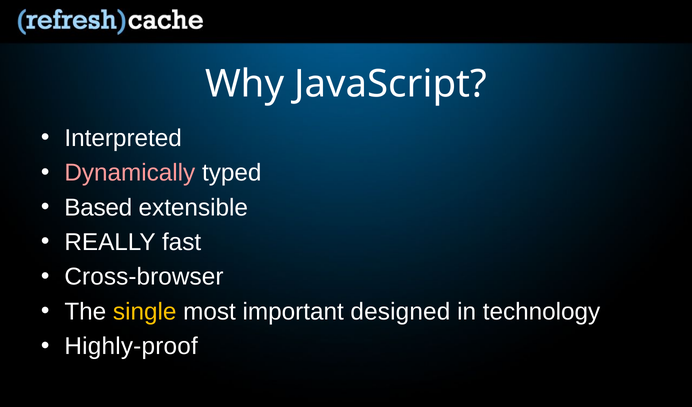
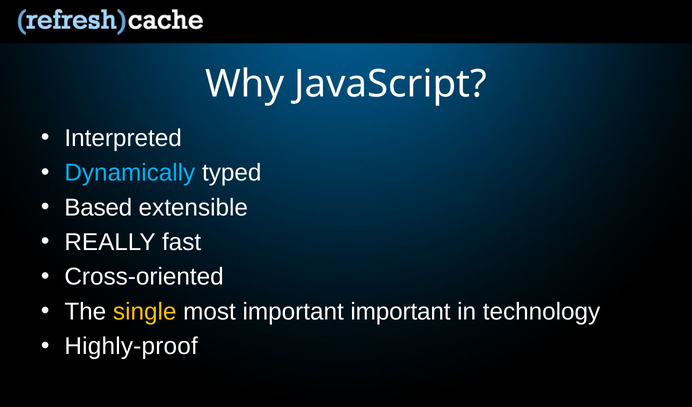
Dynamically colour: pink -> light blue
Cross-browser: Cross-browser -> Cross-oriented
important designed: designed -> important
